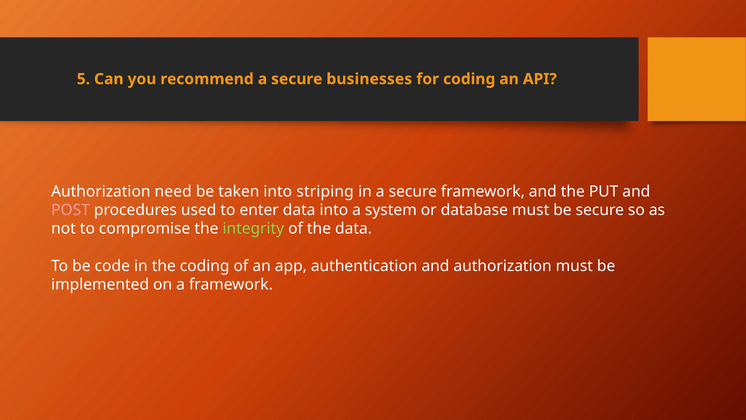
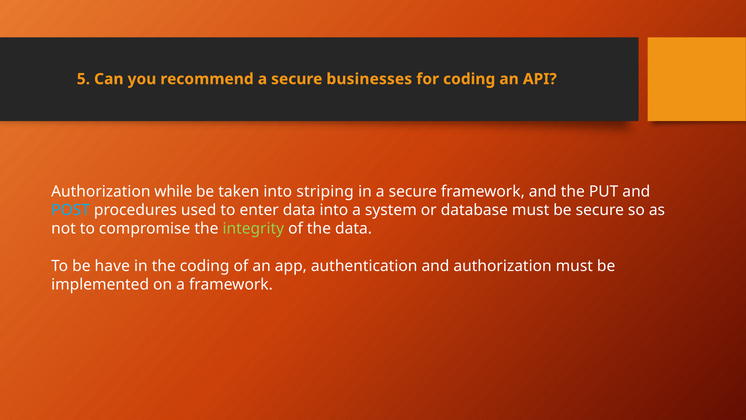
need: need -> while
POST colour: pink -> light blue
code: code -> have
